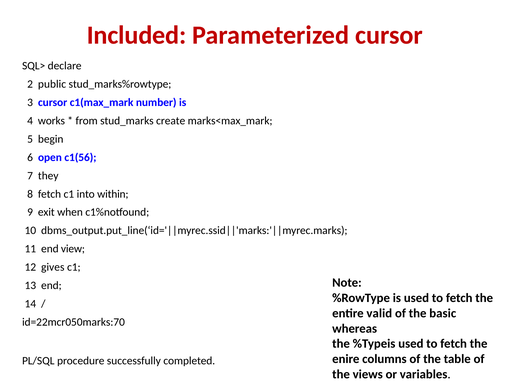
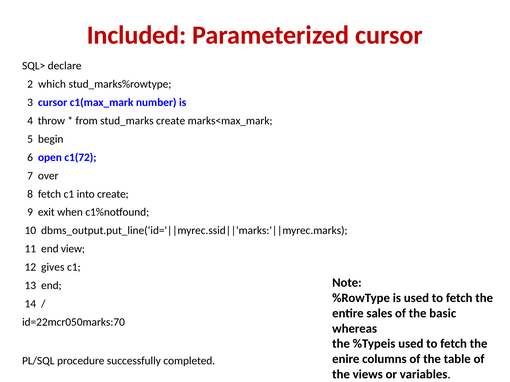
public: public -> which
works: works -> throw
c1(56: c1(56 -> c1(72
they: they -> over
into within: within -> create
valid: valid -> sales
